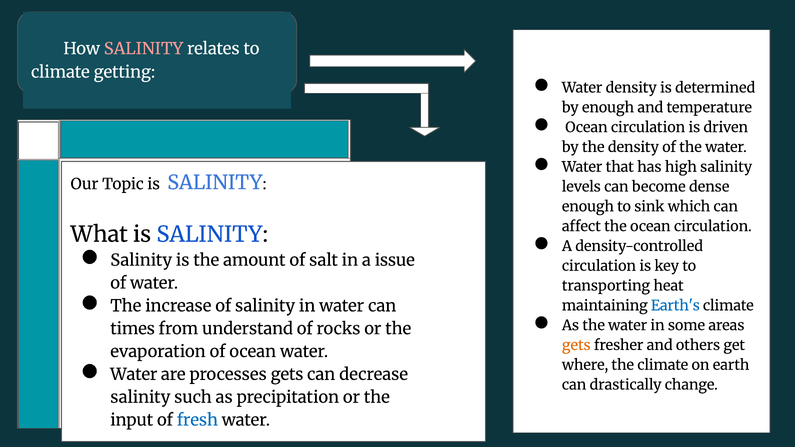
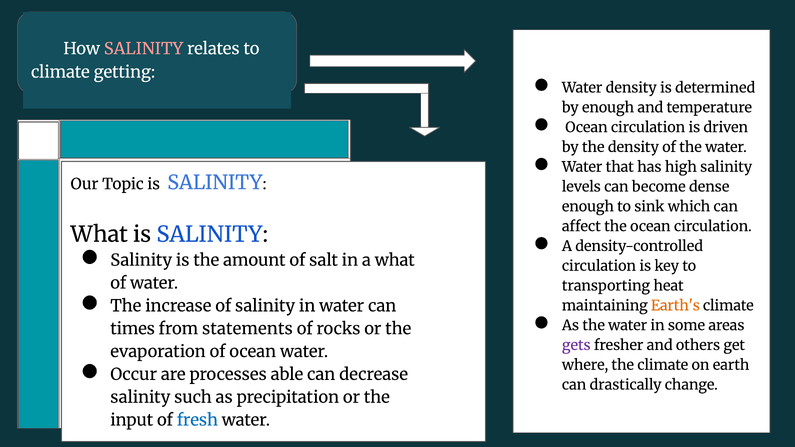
a issue: issue -> what
Earth's colour: blue -> orange
understand: understand -> statements
gets at (576, 345) colour: orange -> purple
Water at (134, 375): Water -> Occur
processes gets: gets -> able
